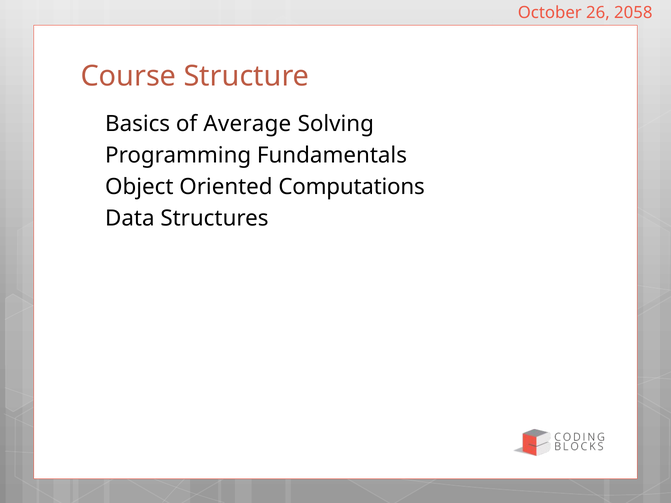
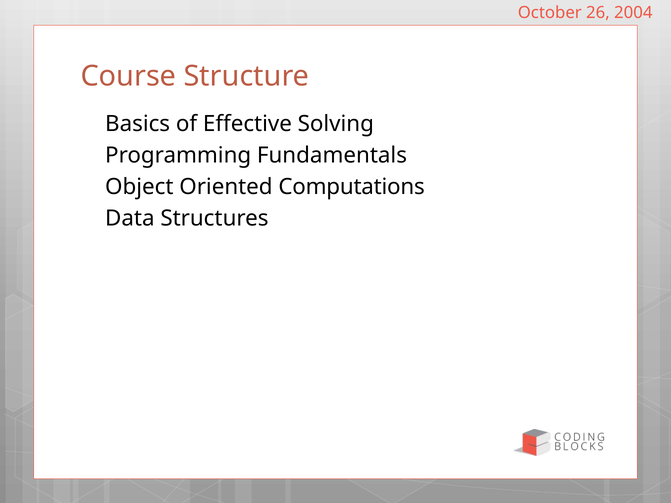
2058: 2058 -> 2004
Average: Average -> Effective
